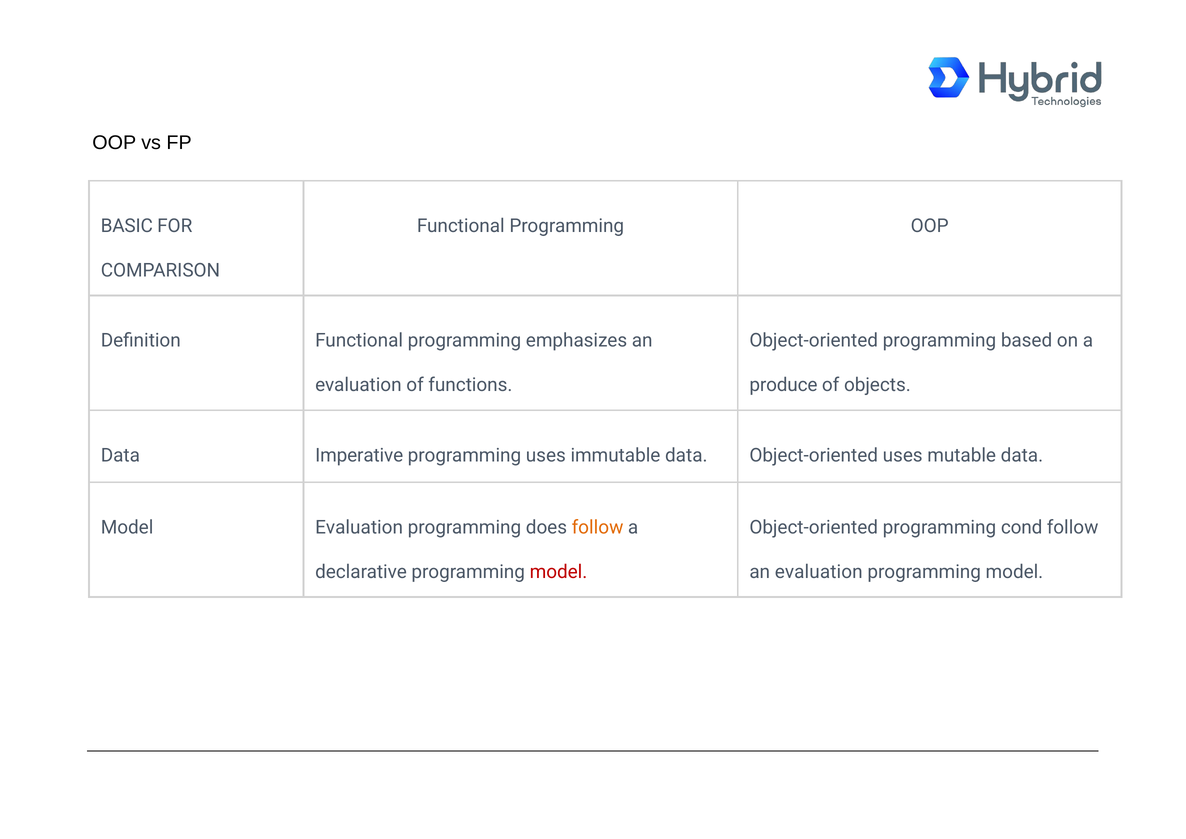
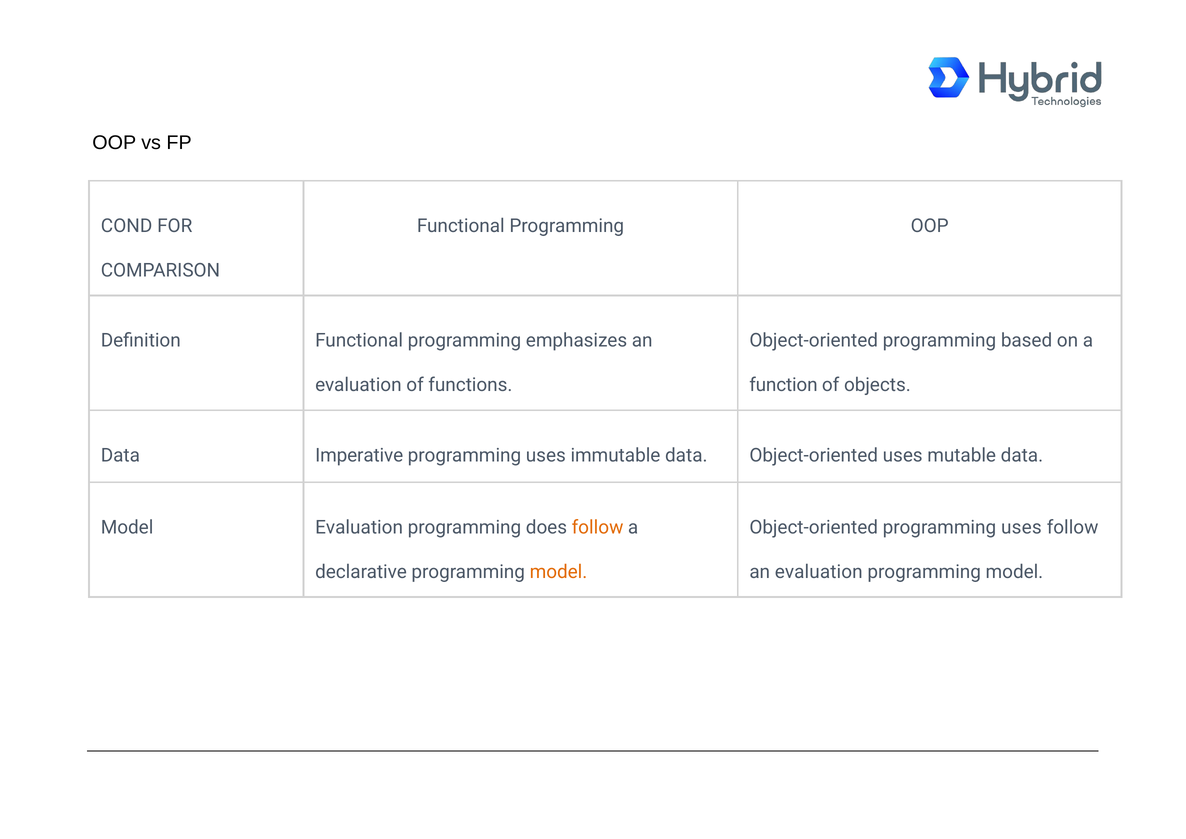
BASIC: BASIC -> COND
produce: produce -> function
Object-oriented programming cond: cond -> uses
model at (559, 572) colour: red -> orange
